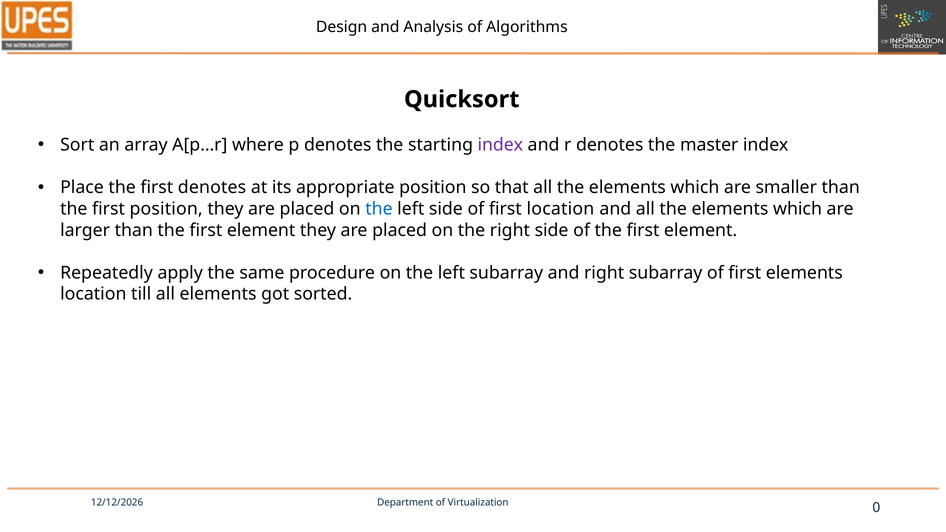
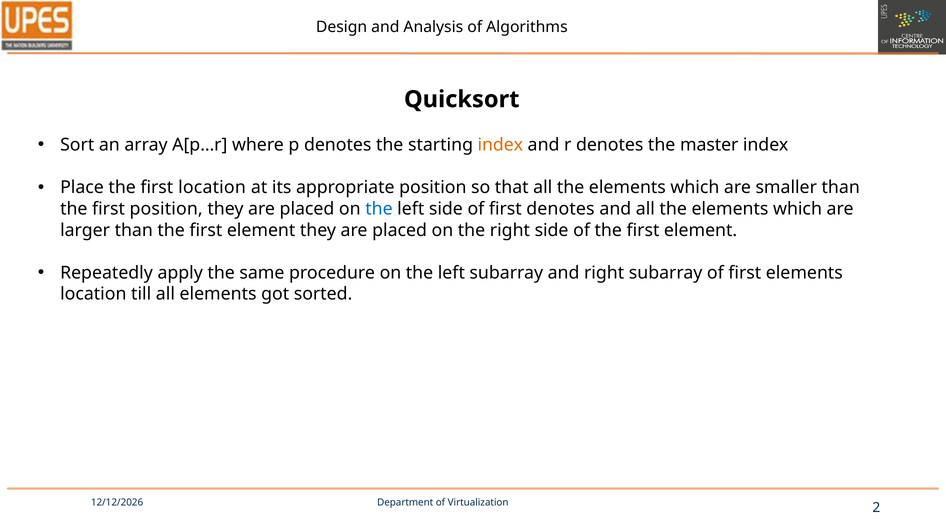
index at (500, 145) colour: purple -> orange
first denotes: denotes -> location
first location: location -> denotes
0: 0 -> 2
